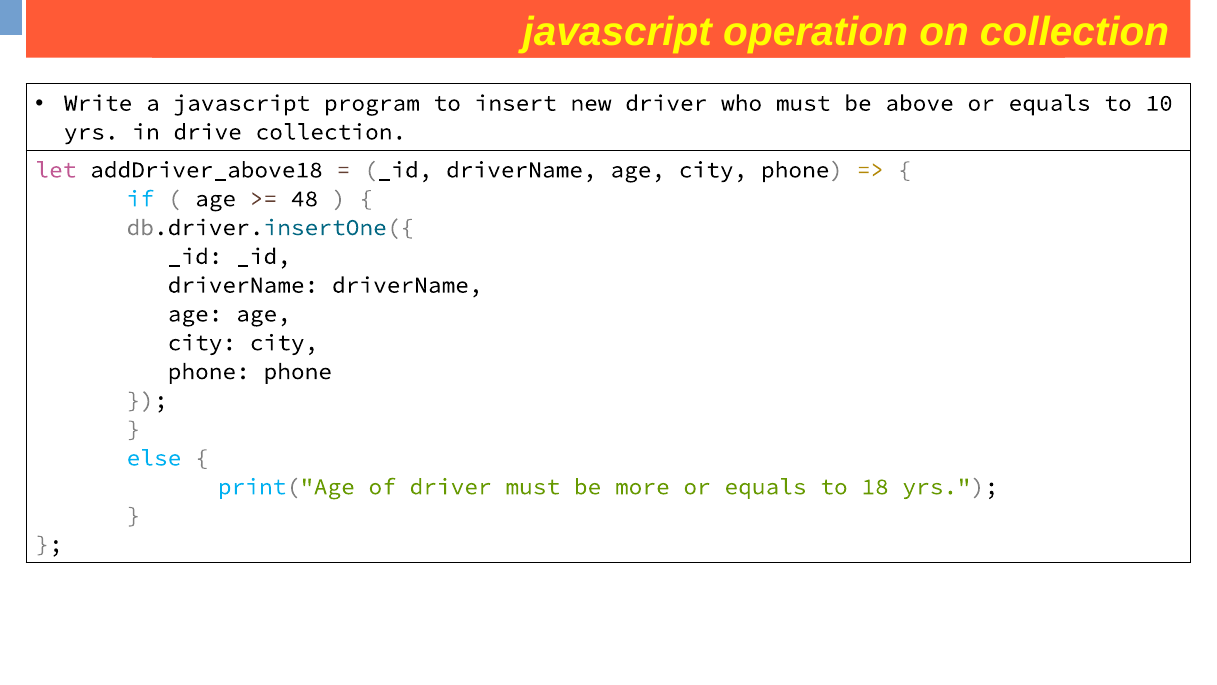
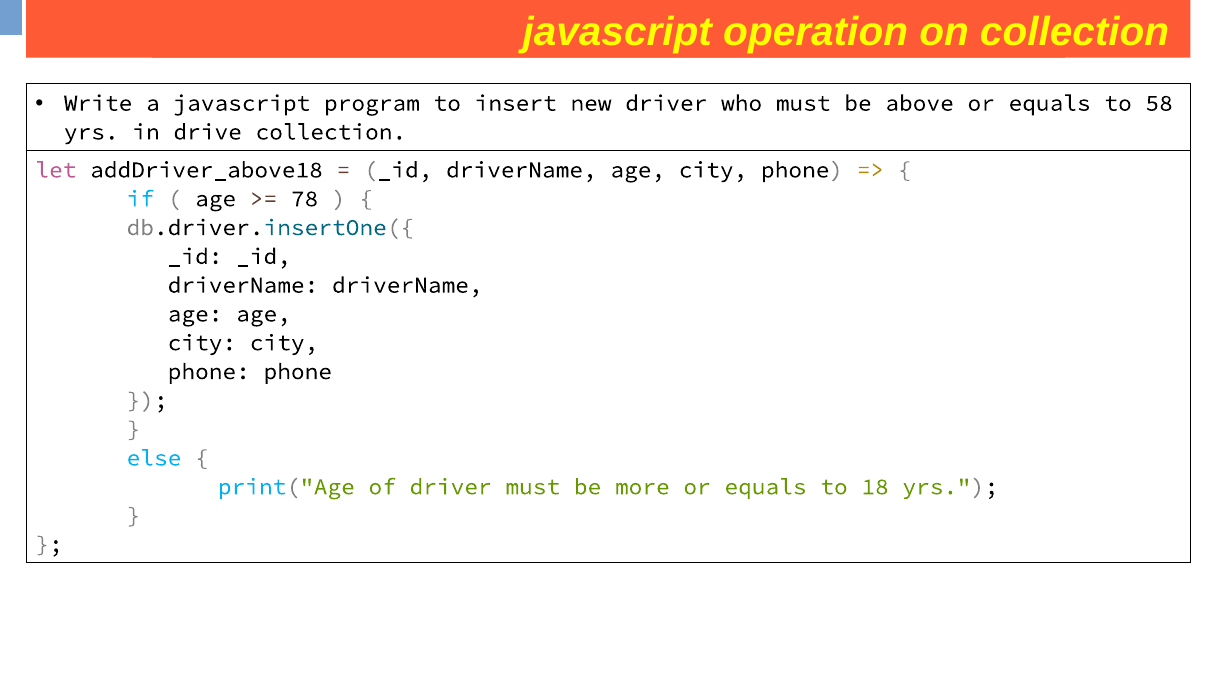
10: 10 -> 58
48: 48 -> 78
